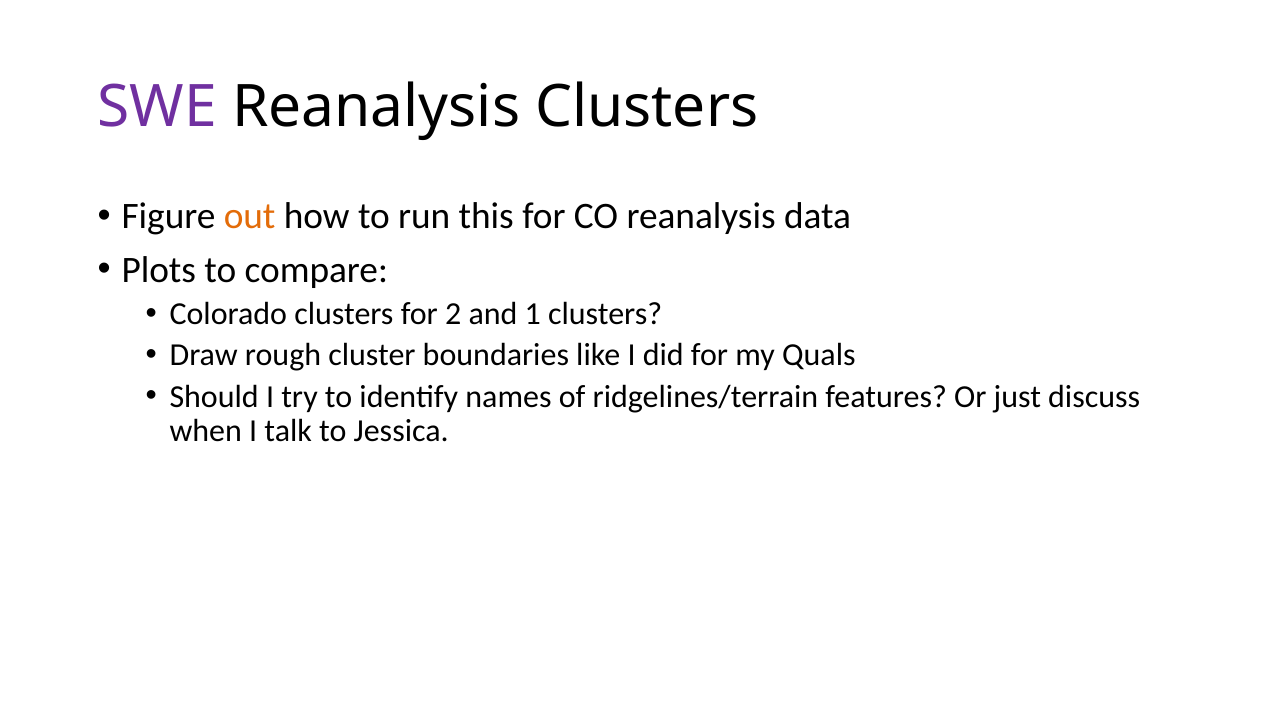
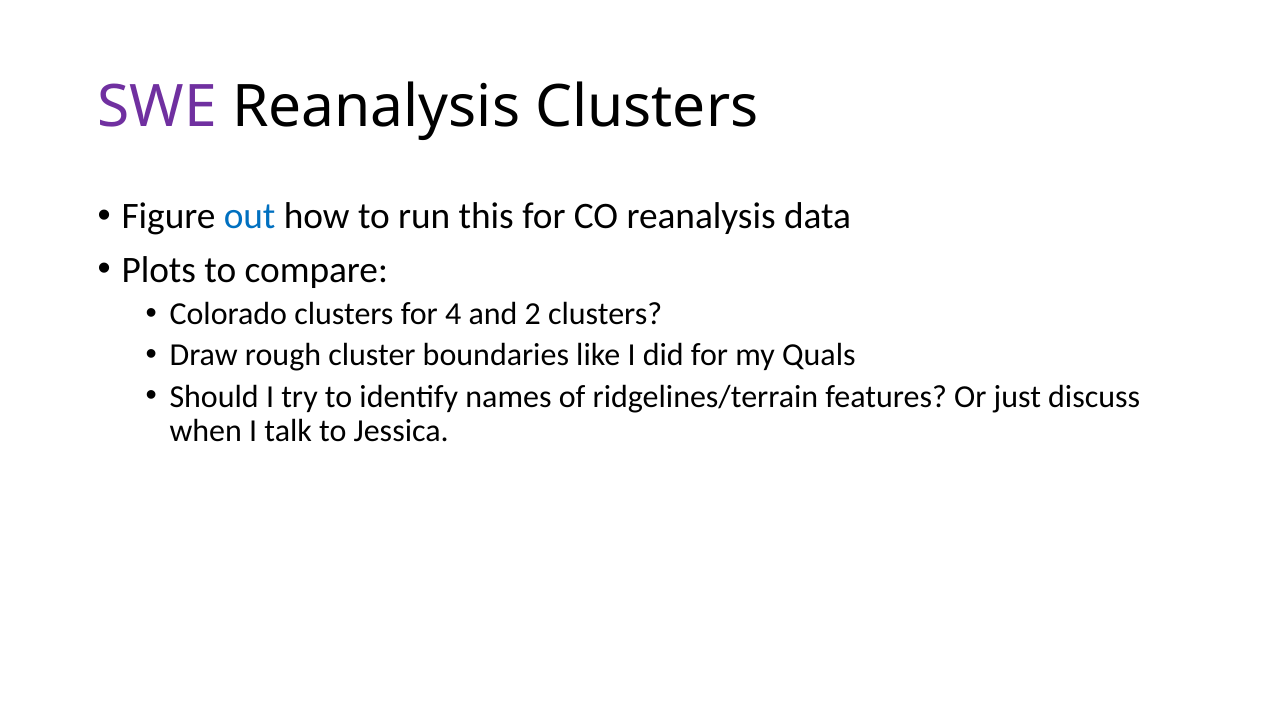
out colour: orange -> blue
2: 2 -> 4
1: 1 -> 2
